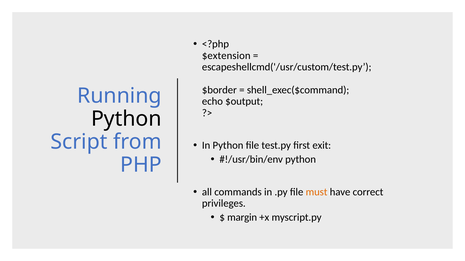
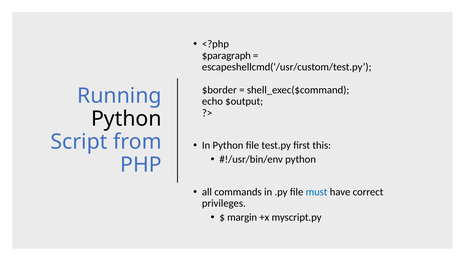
$extension: $extension -> $paragraph
exit: exit -> this
must colour: orange -> blue
